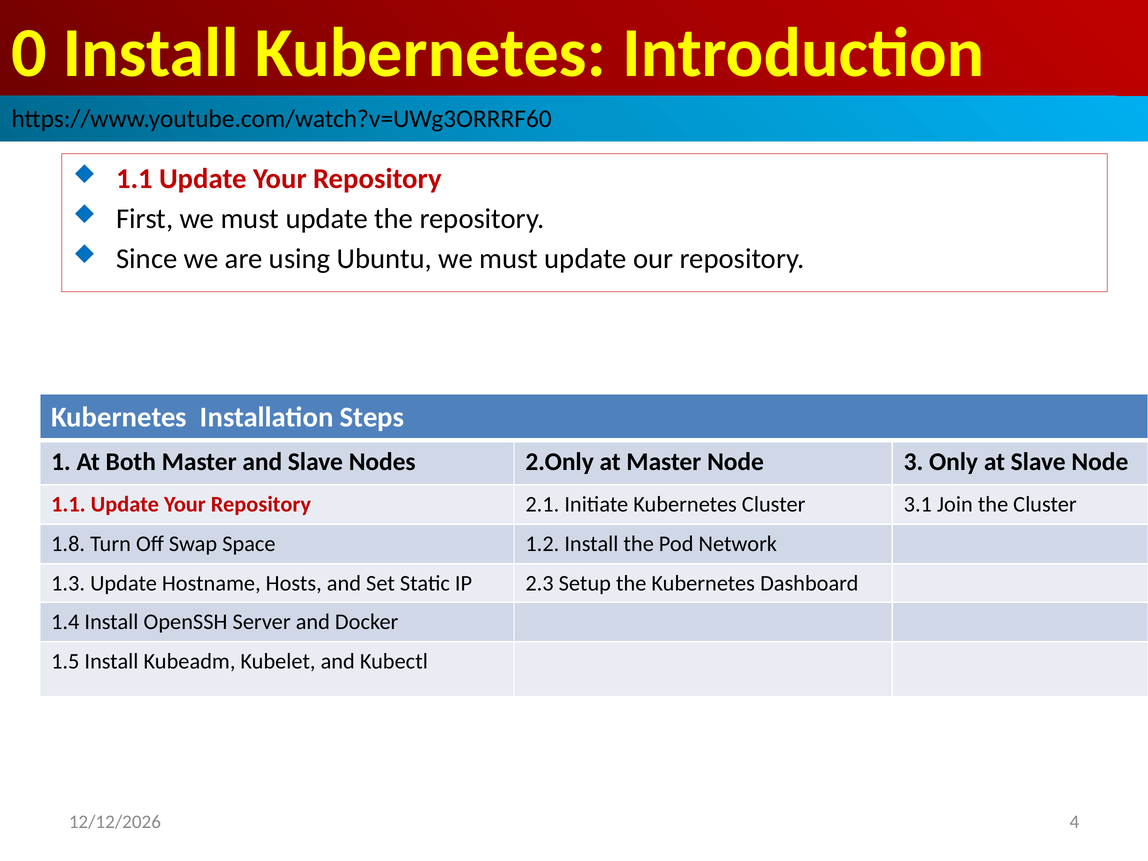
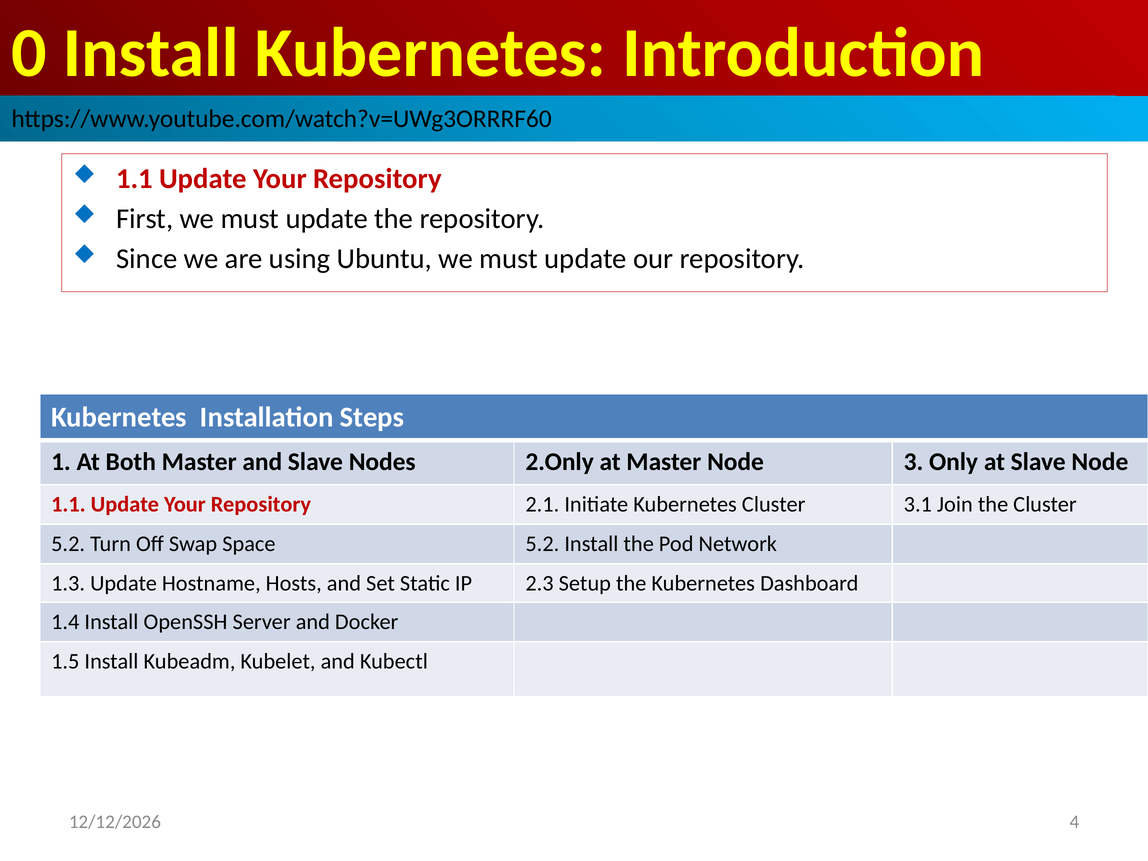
1.8 at (68, 544): 1.8 -> 5.2
Space 1.2: 1.2 -> 5.2
